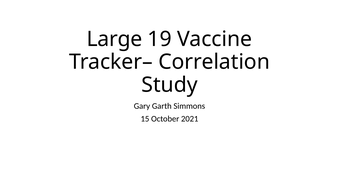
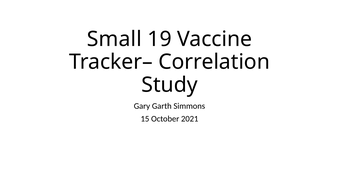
Large: Large -> Small
